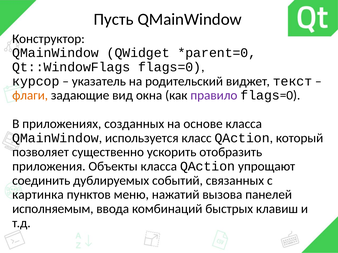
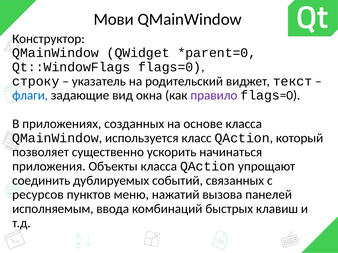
Пусть: Пусть -> Мови
курсор: курсор -> строку
флаги colour: orange -> blue
отобразить: отобразить -> начинаться
картинка: картинка -> ресурсов
